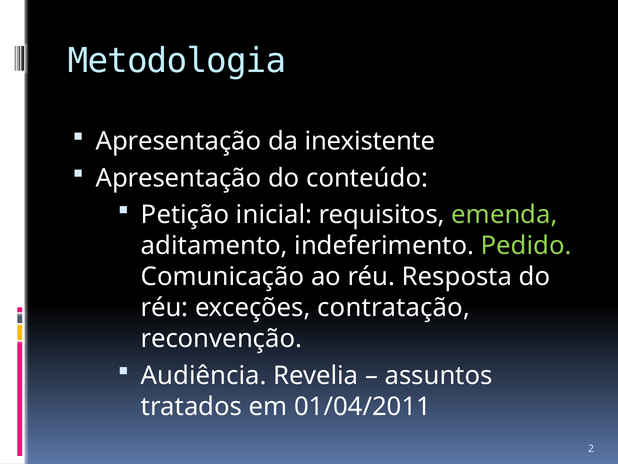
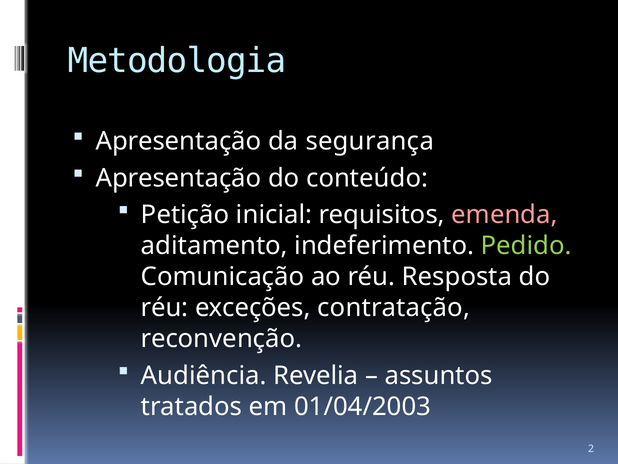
inexistente: inexistente -> segurança
emenda colour: light green -> pink
01/04/2011: 01/04/2011 -> 01/04/2003
